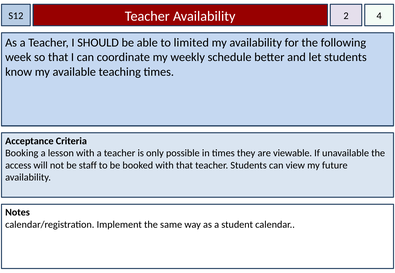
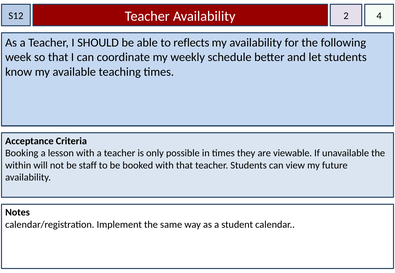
limited: limited -> reflects
access: access -> within
